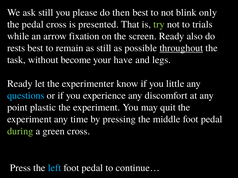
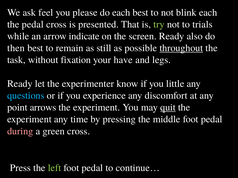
ask still: still -> feel
do then: then -> each
blink only: only -> each
fixation: fixation -> indicate
rests: rests -> then
become: become -> fixation
plastic: plastic -> arrows
quit underline: none -> present
during colour: light green -> pink
left colour: light blue -> light green
